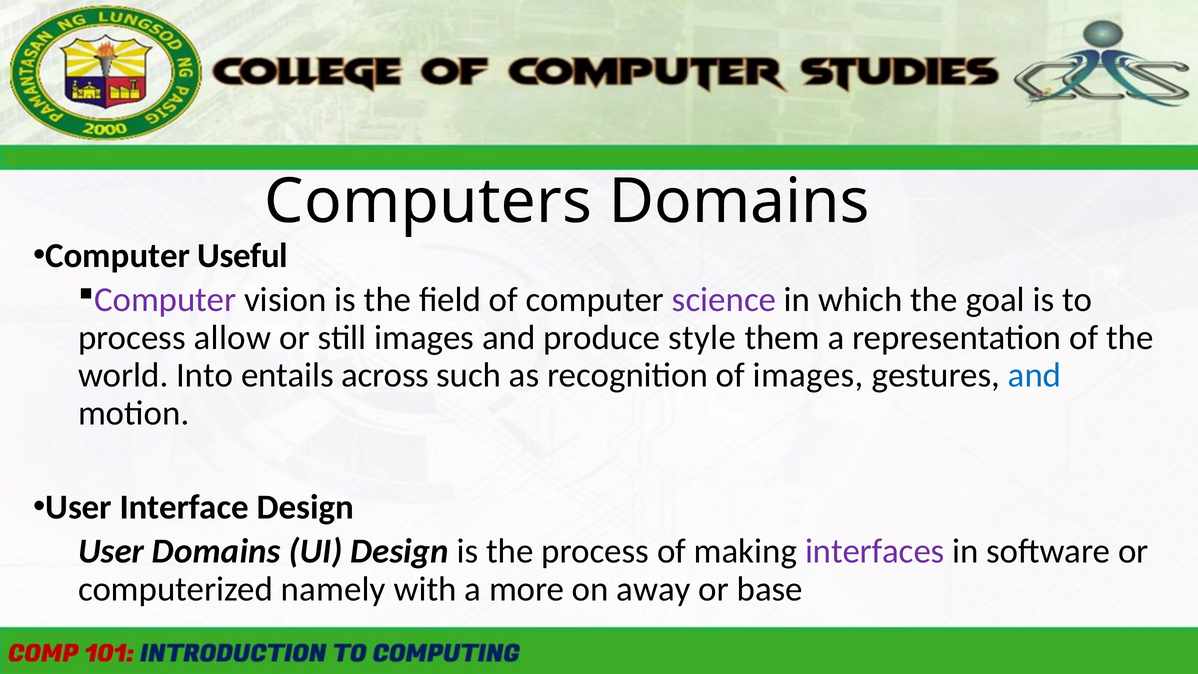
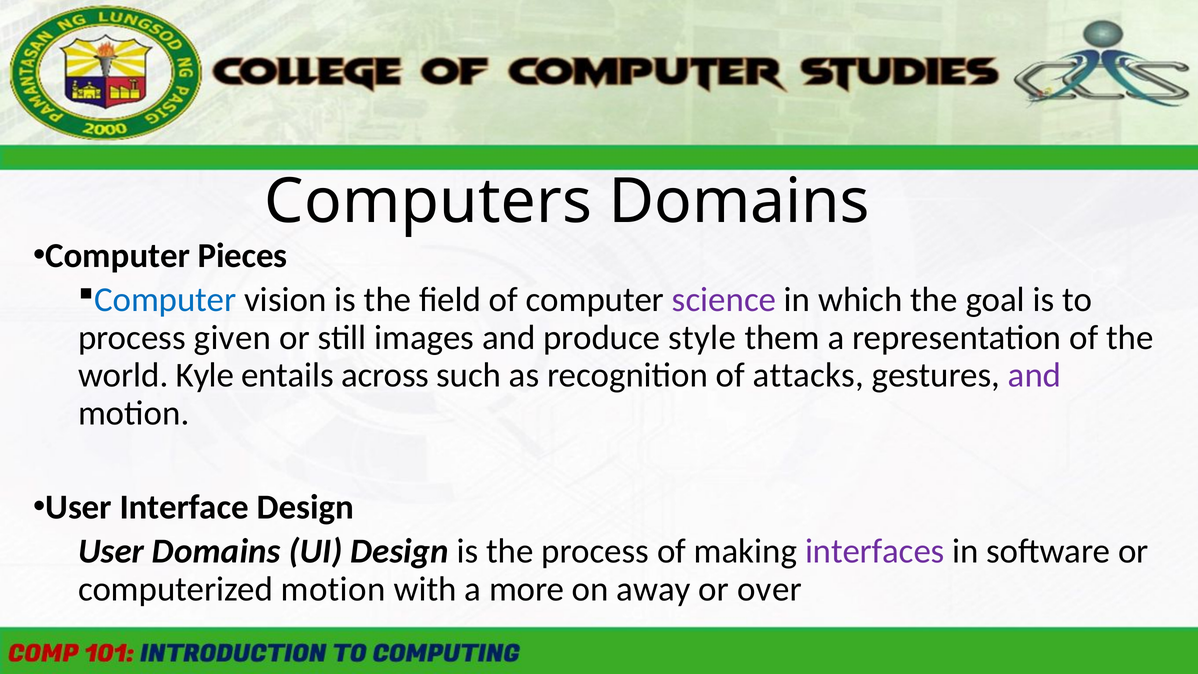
Useful: Useful -> Pieces
Computer at (165, 300) colour: purple -> blue
allow: allow -> given
Into: Into -> Kyle
of images: images -> attacks
and at (1035, 375) colour: blue -> purple
computerized namely: namely -> motion
base: base -> over
